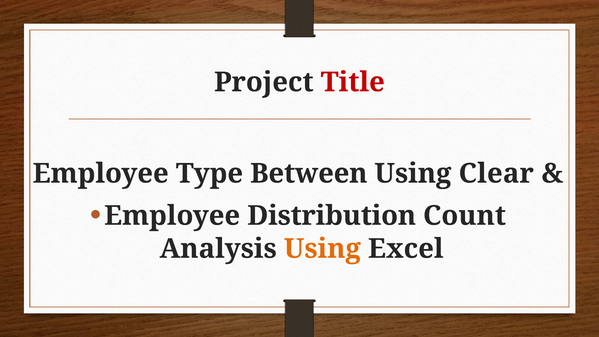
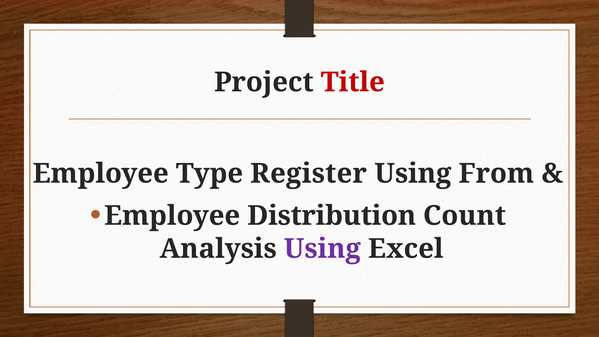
Between: Between -> Register
Clear: Clear -> From
Using at (322, 249) colour: orange -> purple
